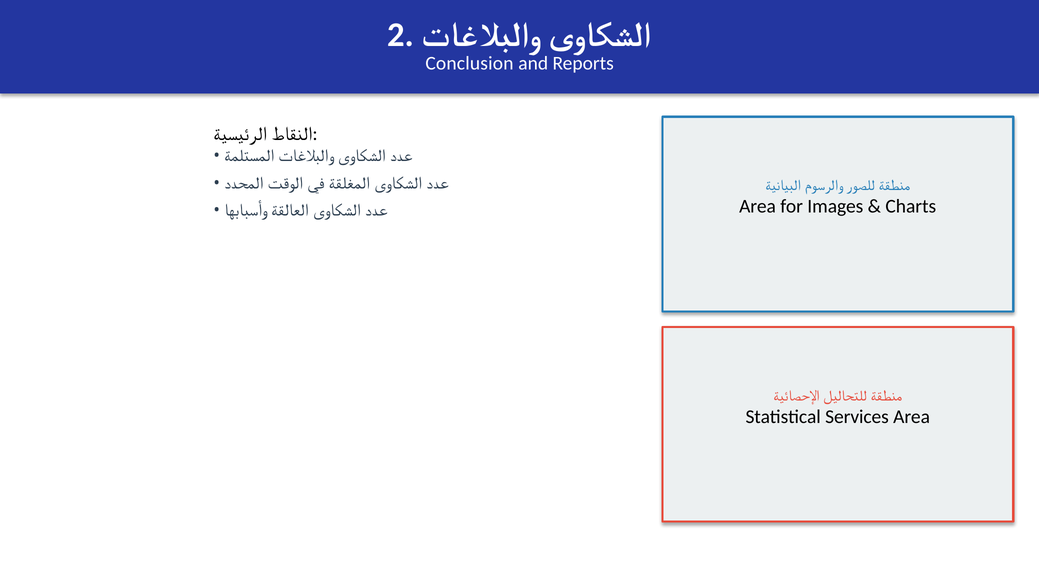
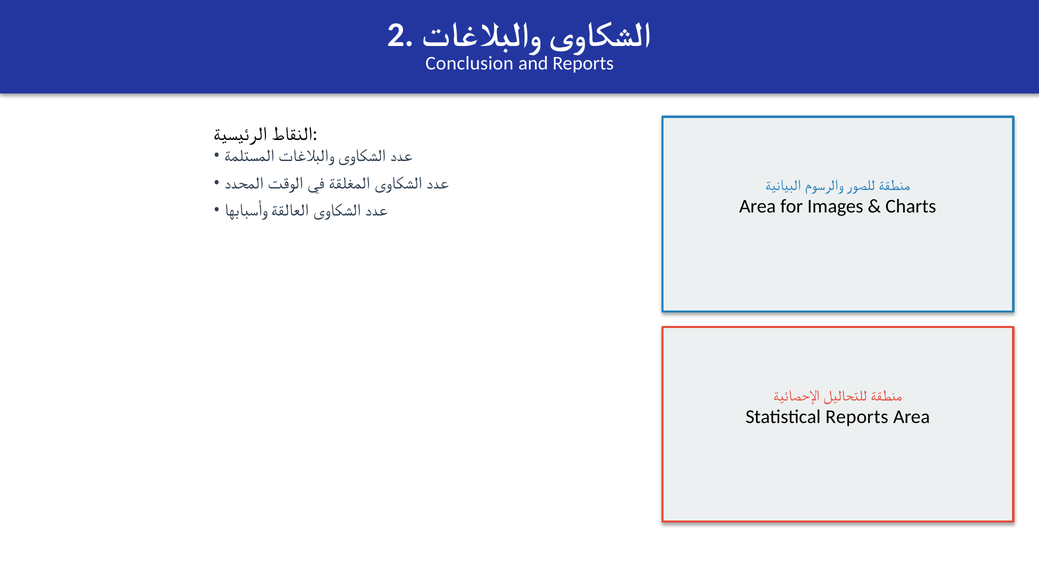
Statistical Services: Services -> Reports
